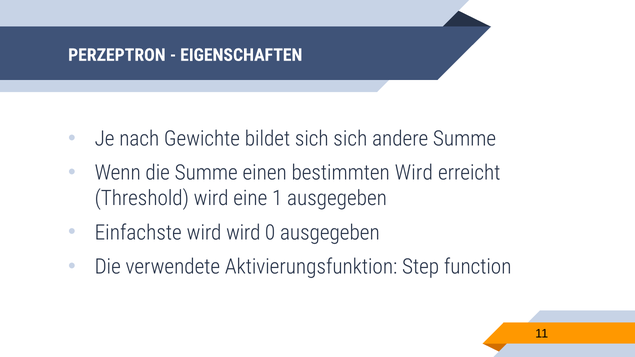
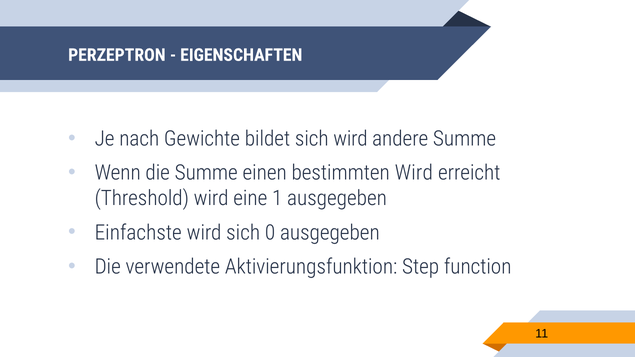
sich sich: sich -> wird
wird wird: wird -> sich
